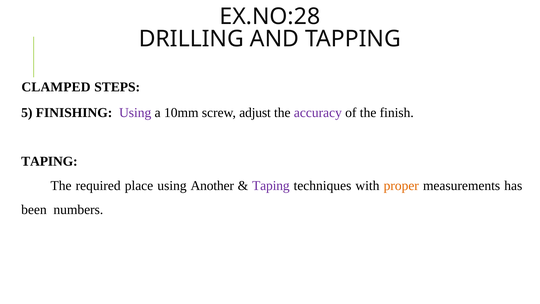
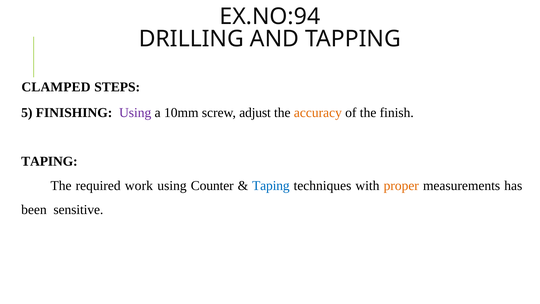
EX.NO:28: EX.NO:28 -> EX.NO:94
accuracy colour: purple -> orange
place: place -> work
Another: Another -> Counter
Taping at (271, 185) colour: purple -> blue
numbers: numbers -> sensitive
